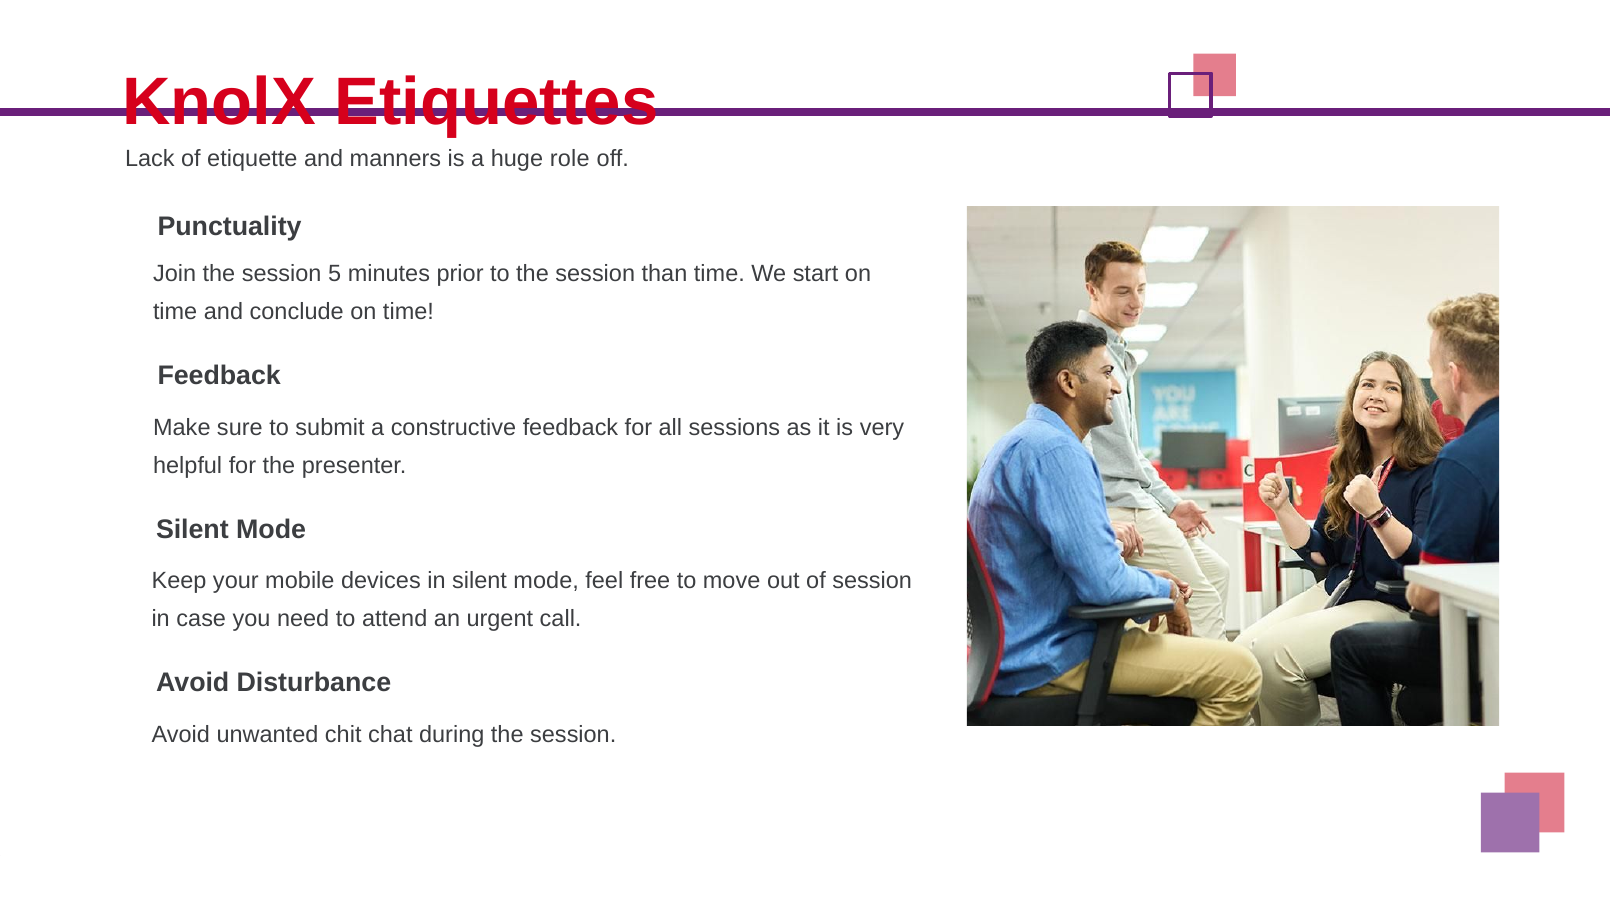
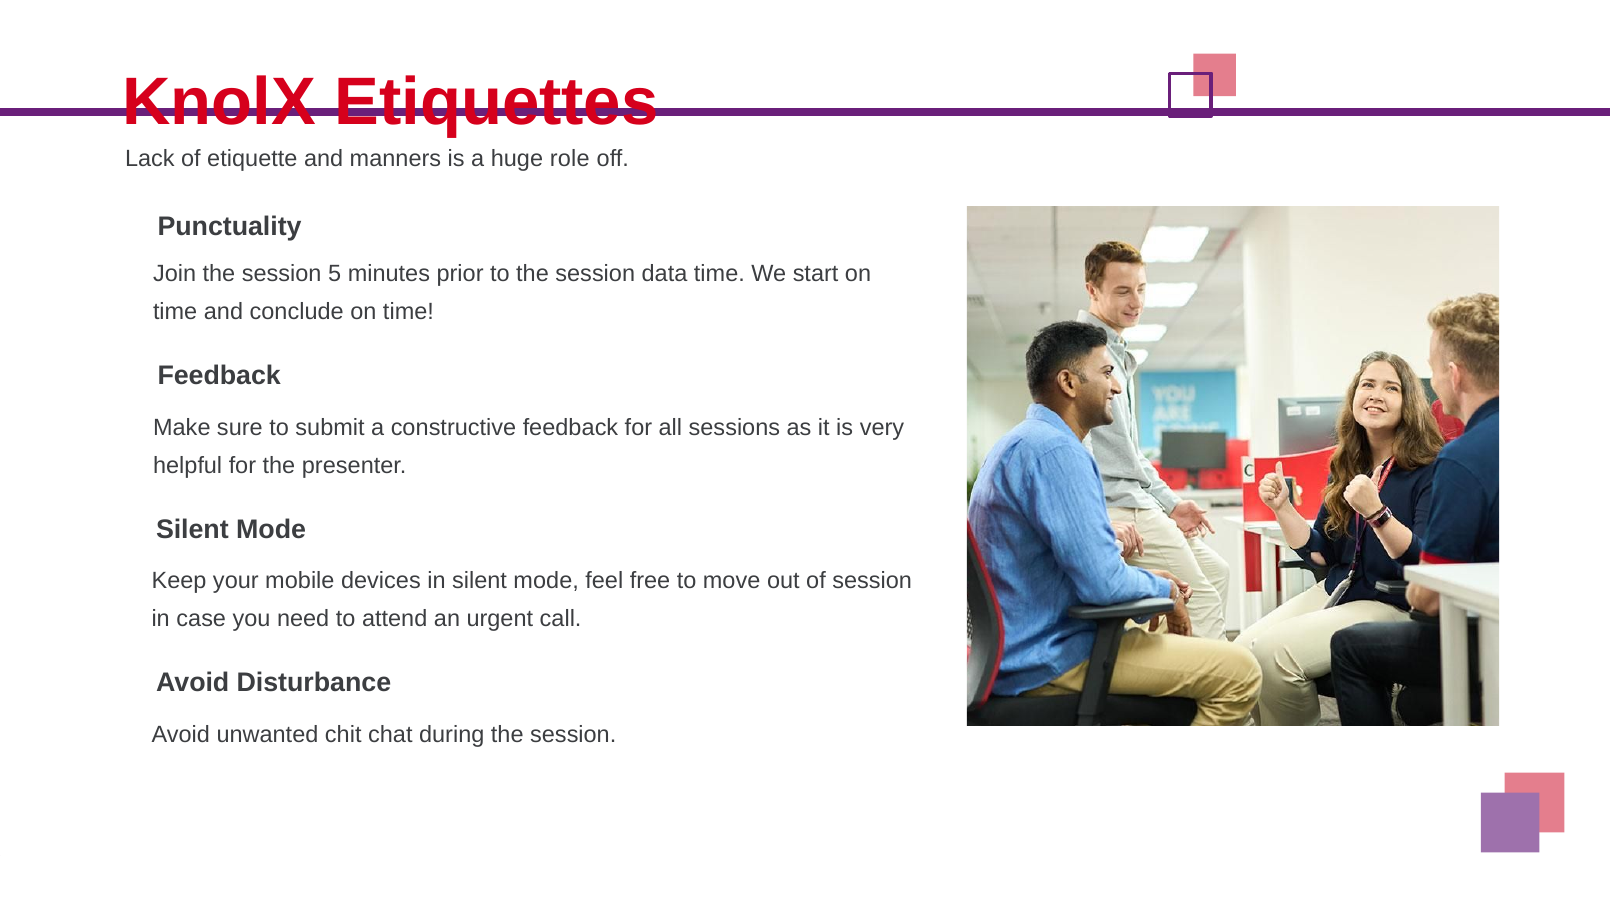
than: than -> data
